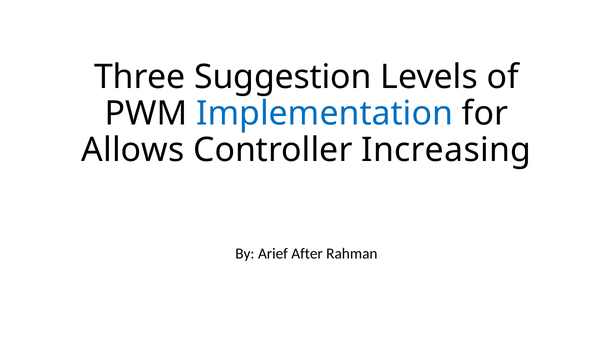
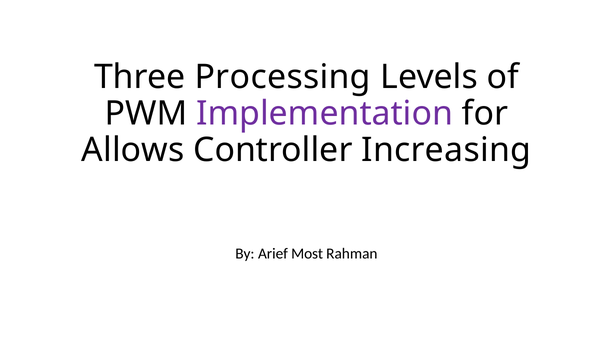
Suggestion: Suggestion -> Processing
Implementation colour: blue -> purple
After: After -> Most
